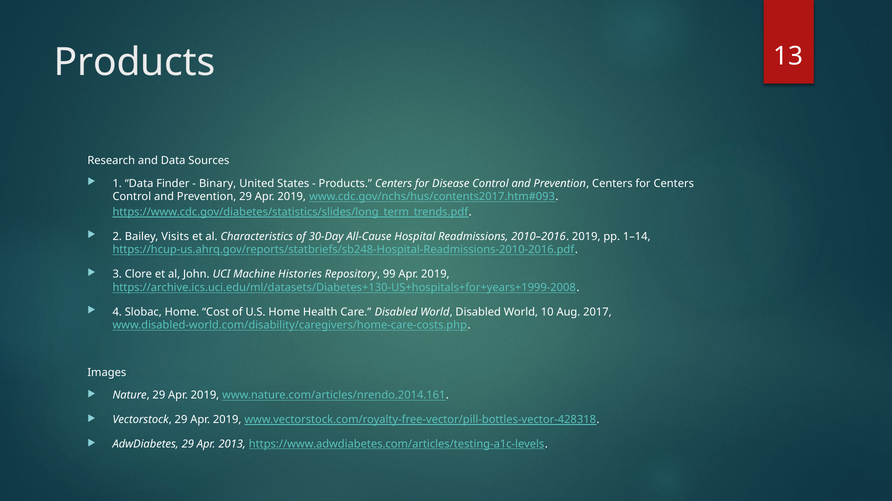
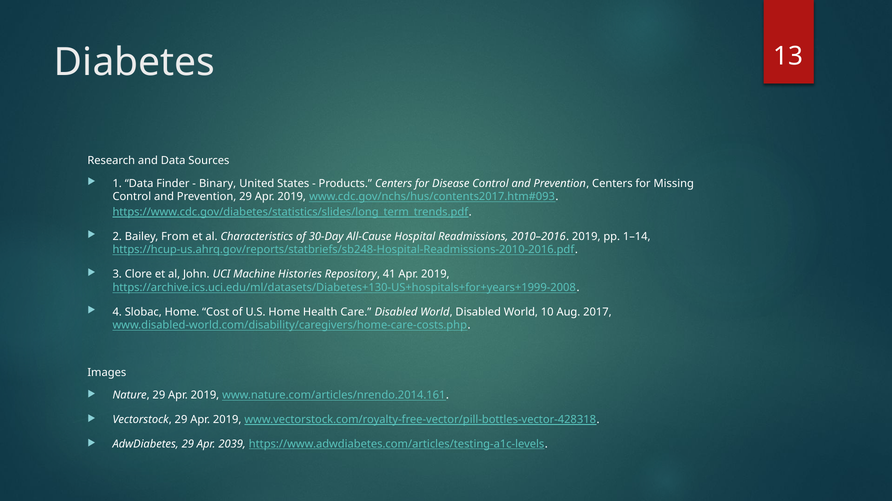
Products at (135, 63): Products -> Diabetes
for Centers: Centers -> Missing
Visits: Visits -> From
99: 99 -> 41
2013: 2013 -> 2039
